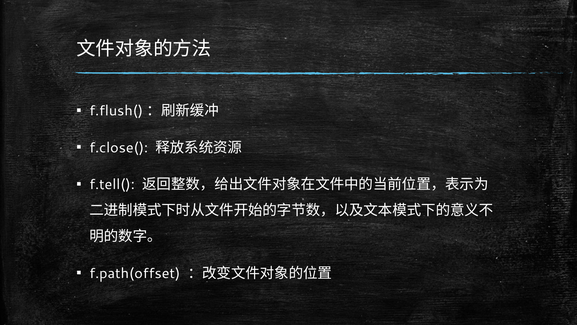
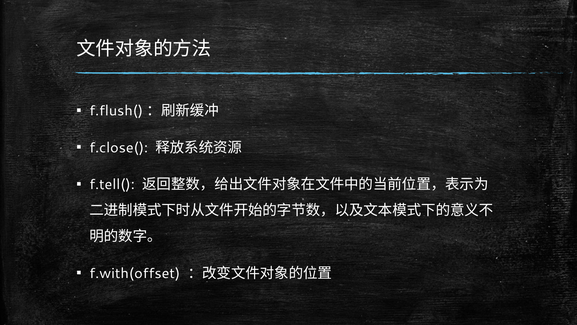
f.path(offset: f.path(offset -> f.with(offset
